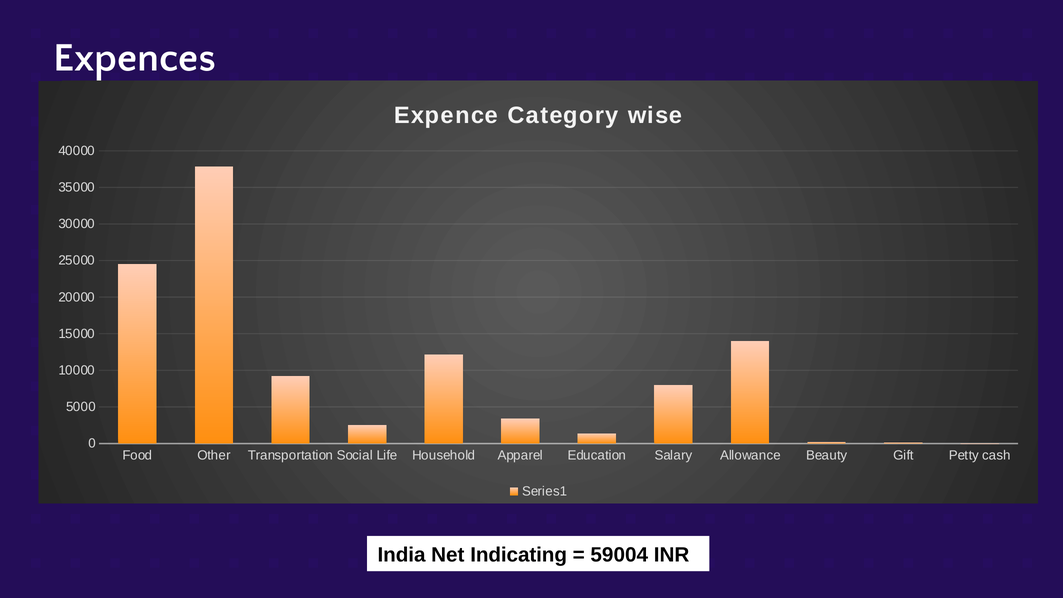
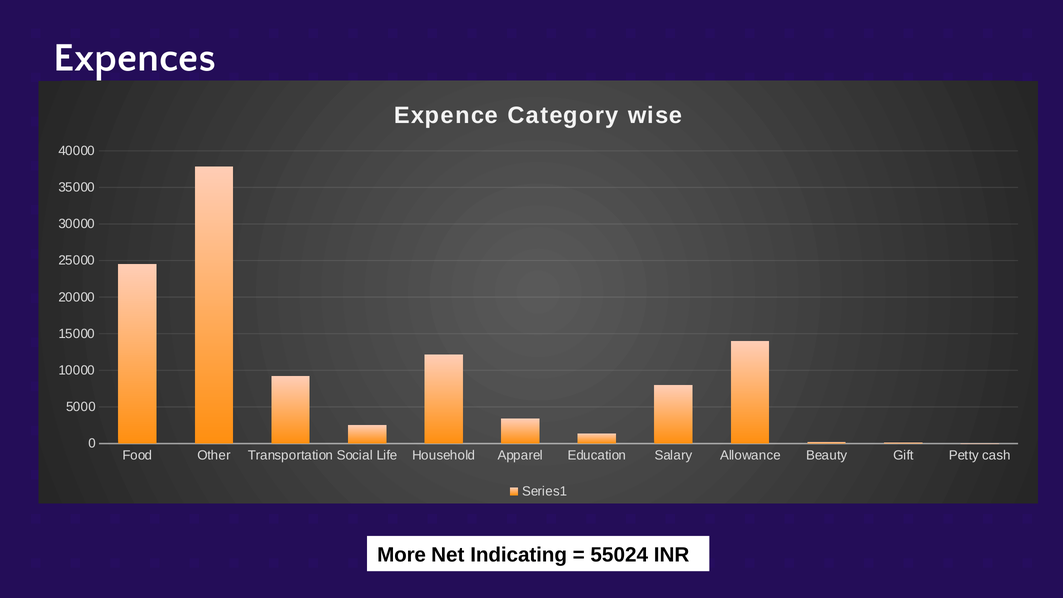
India: India -> More
59004: 59004 -> 55024
